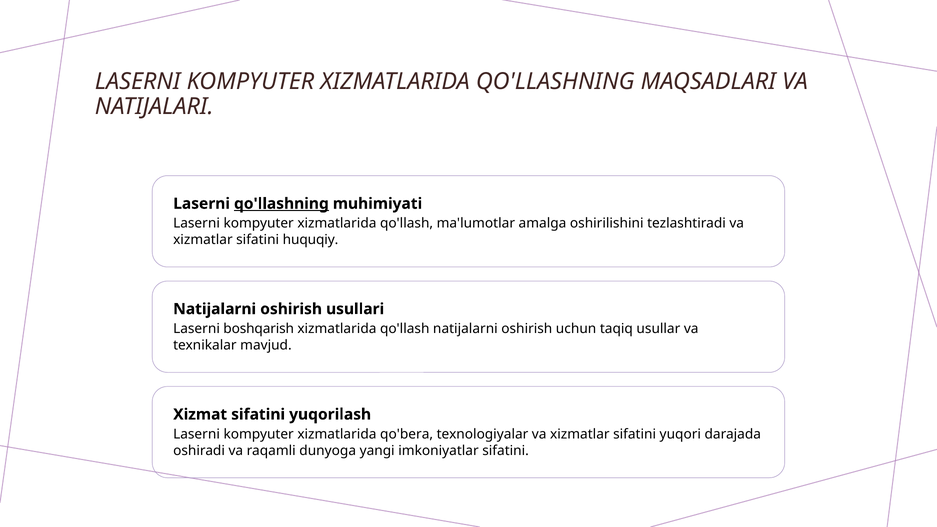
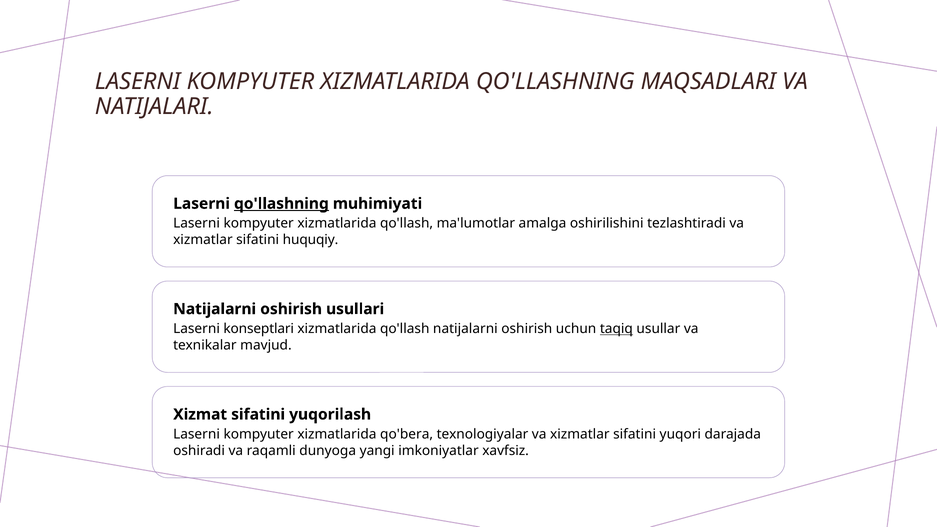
boshqarish: boshqarish -> konseptlari
taqiq underline: none -> present
imkoniyatlar sifatini: sifatini -> xavfsiz
